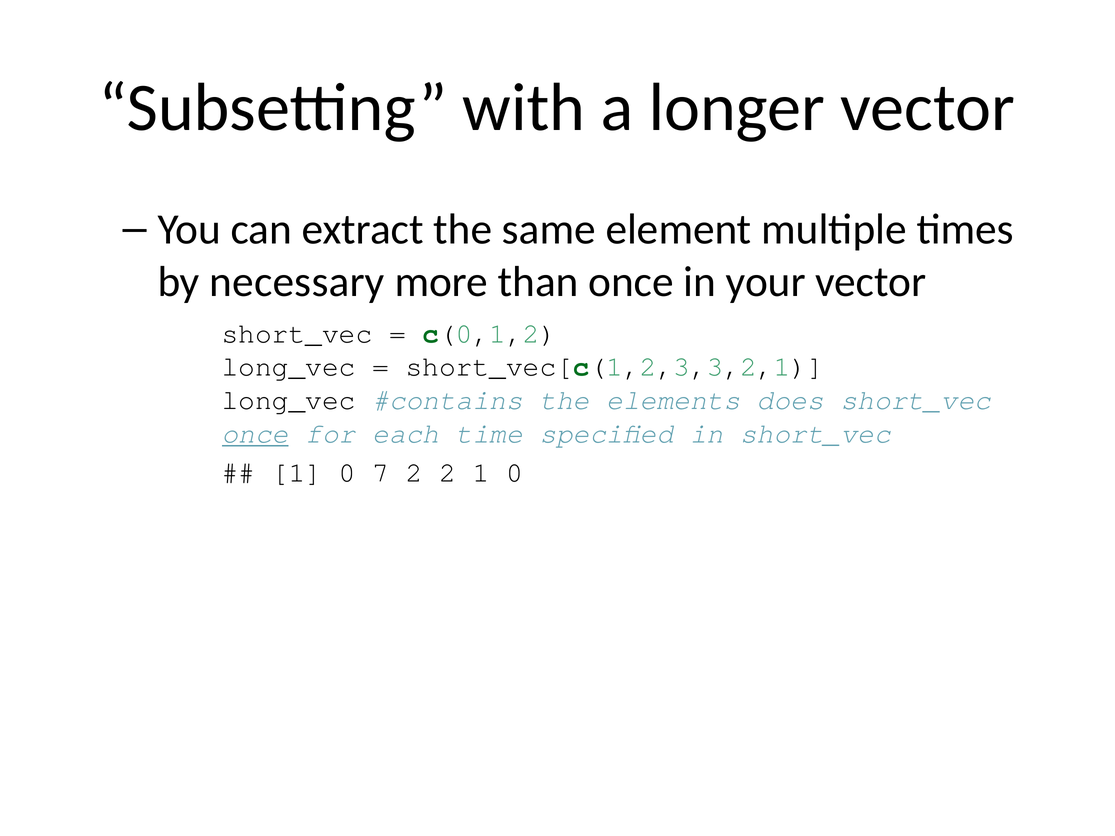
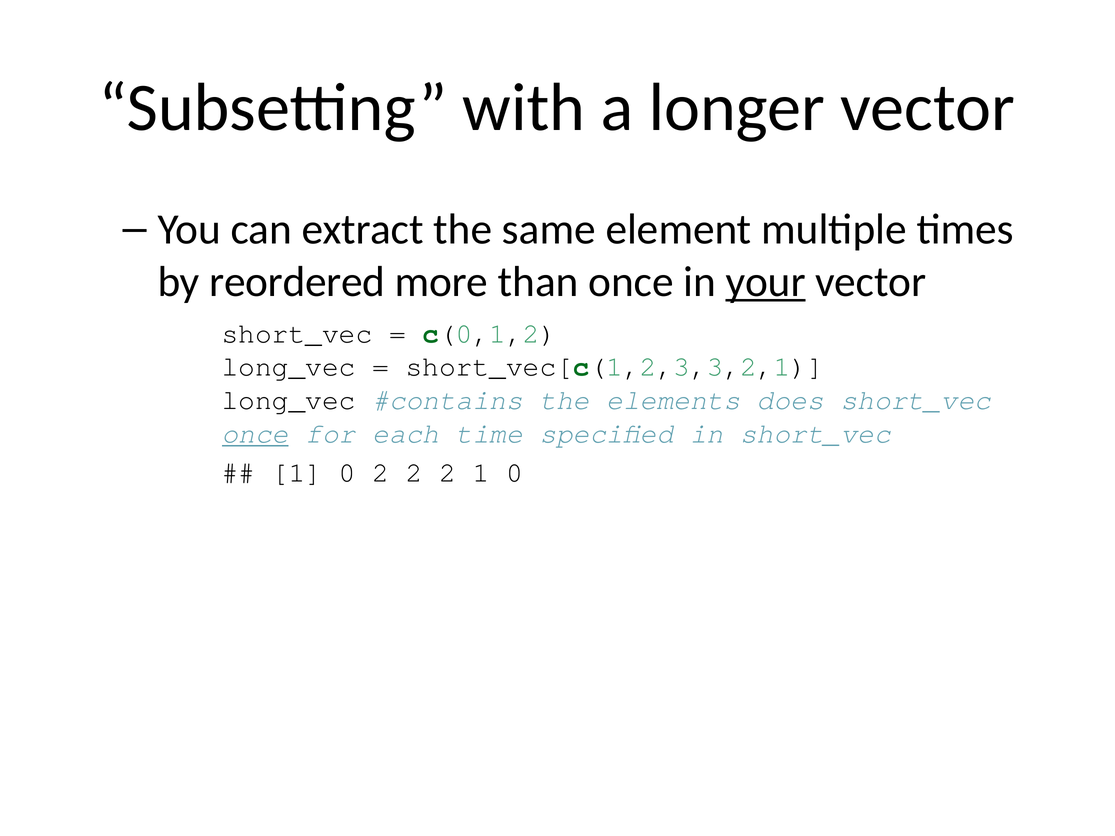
necessary: necessary -> reordered
your underline: none -> present
0 7: 7 -> 2
